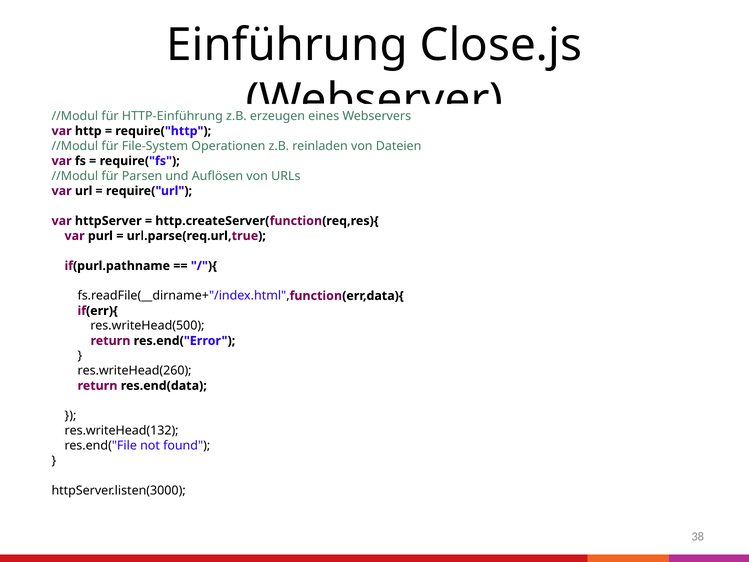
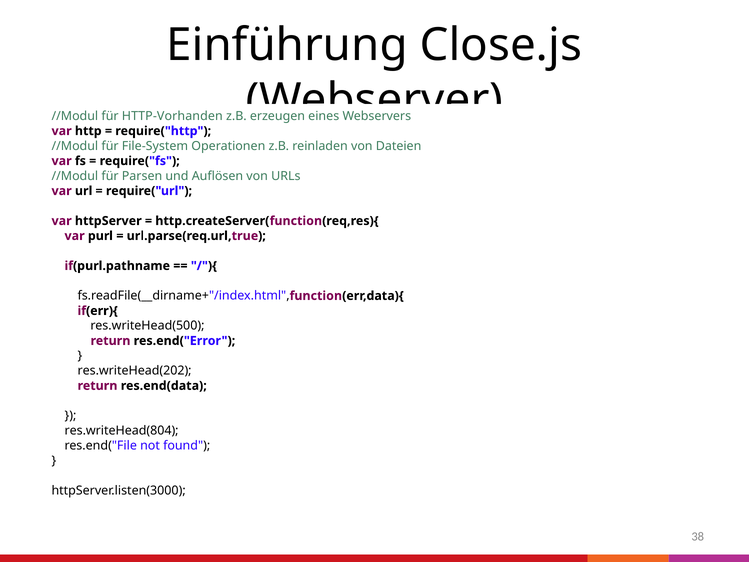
HTTP-Einführung: HTTP-Einführung -> HTTP-Vorhanden
res.writeHead(260: res.writeHead(260 -> res.writeHead(202
res.writeHead(132: res.writeHead(132 -> res.writeHead(804
